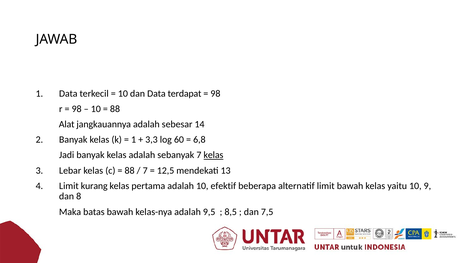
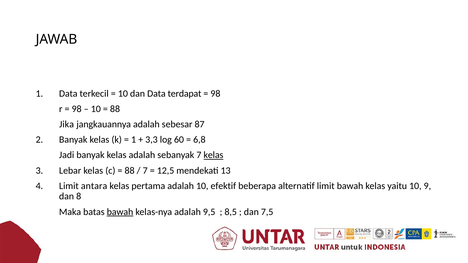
Alat: Alat -> Jika
14: 14 -> 87
kurang: kurang -> antara
bawah at (120, 212) underline: none -> present
